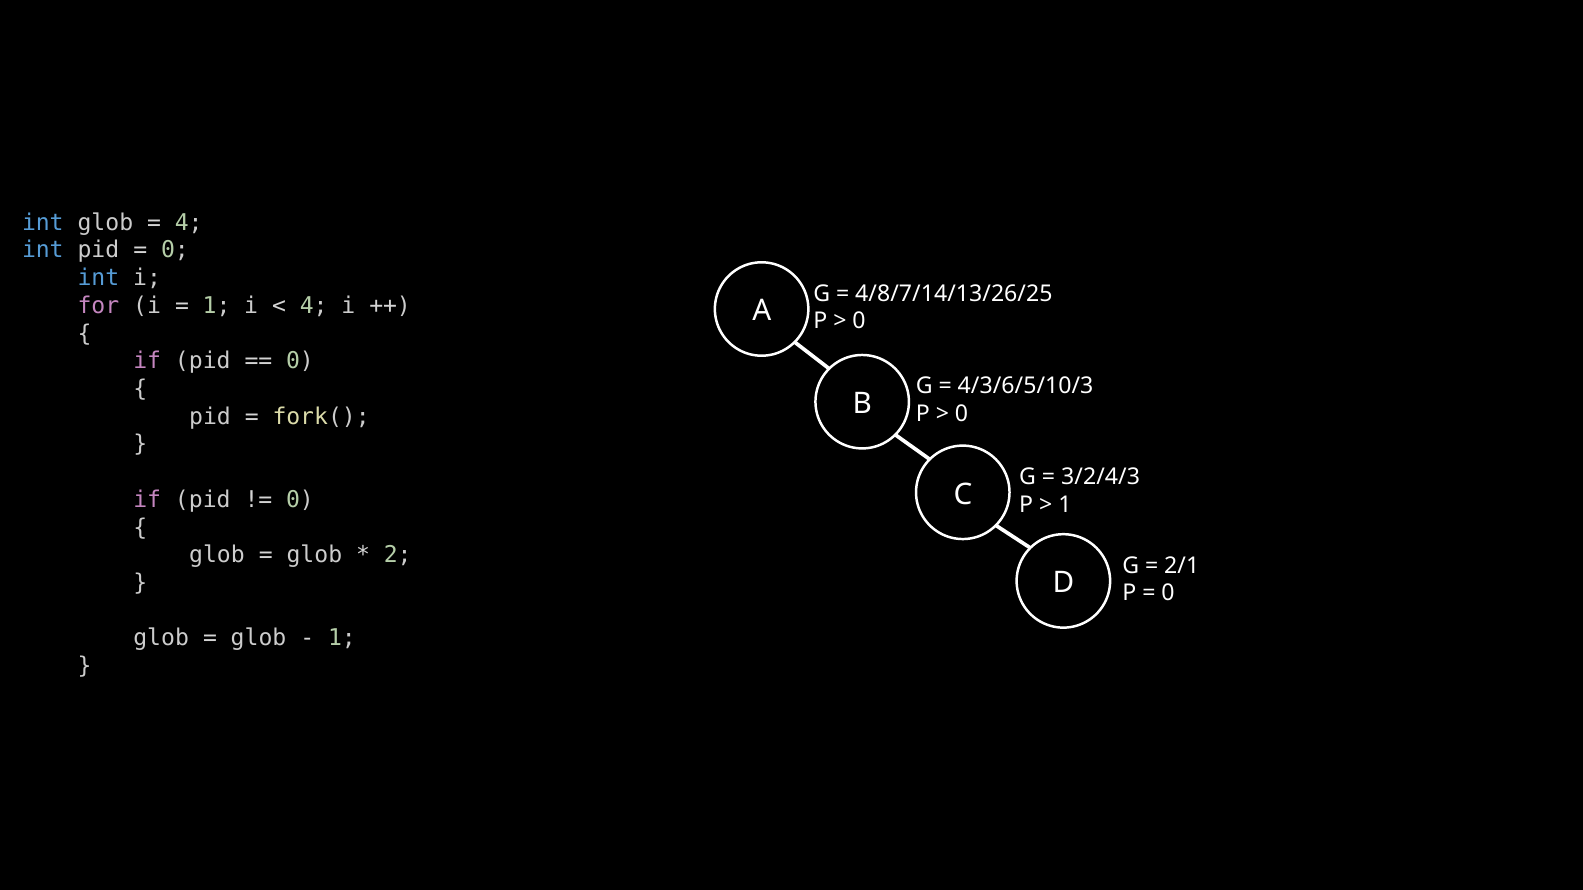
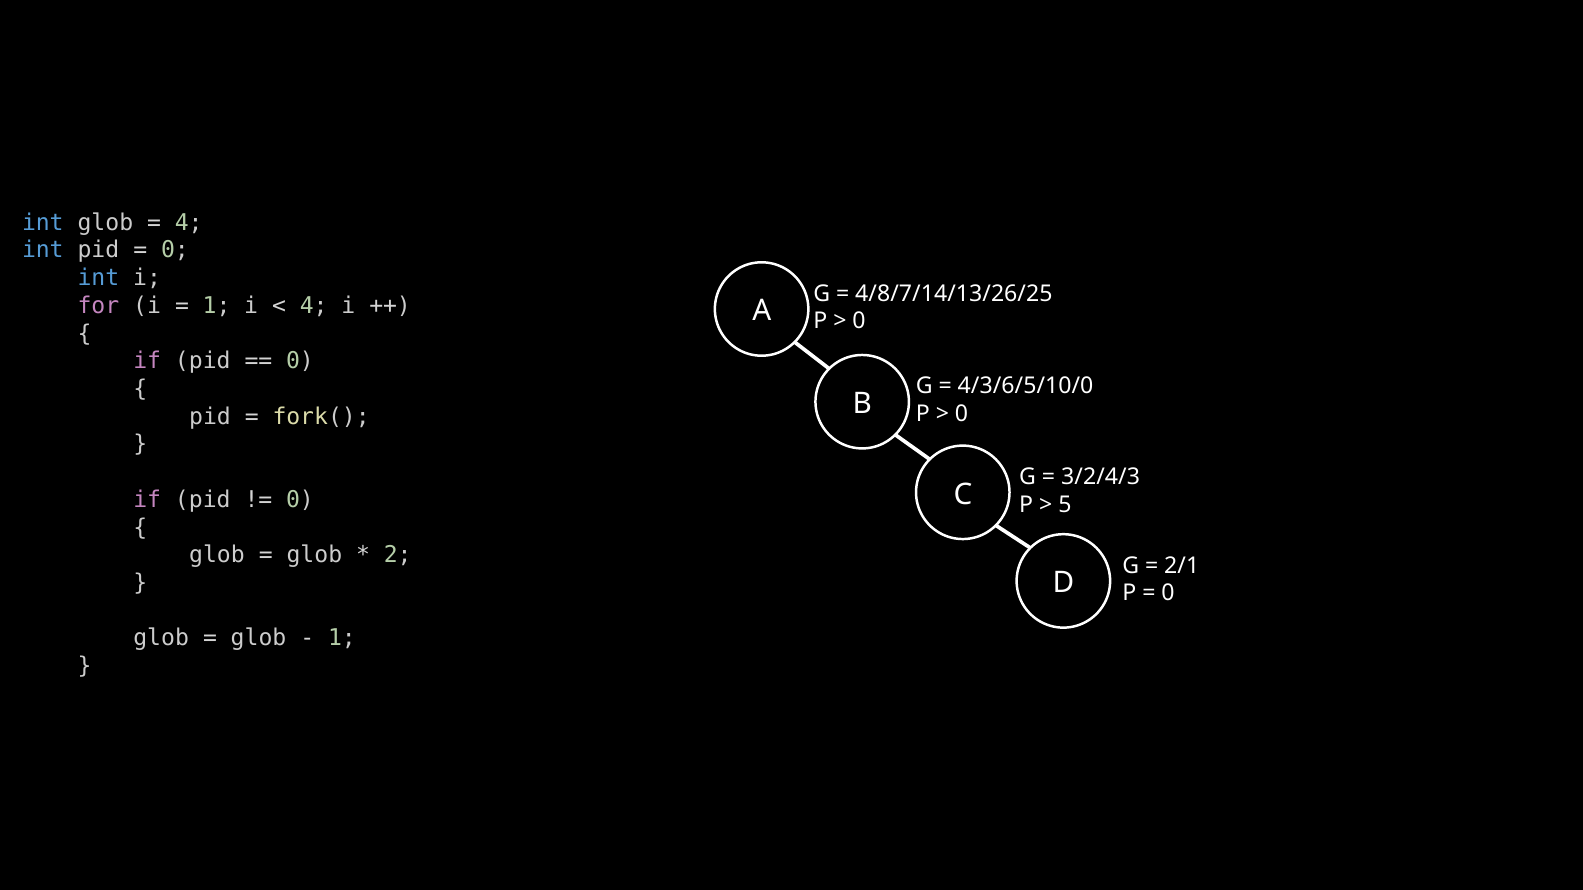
4/3/6/5/10/3: 4/3/6/5/10/3 -> 4/3/6/5/10/0
1 at (1065, 505): 1 -> 5
